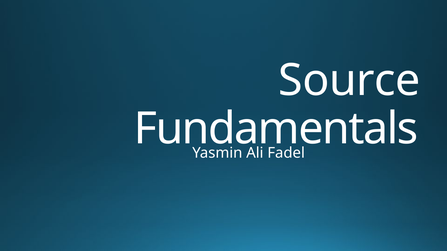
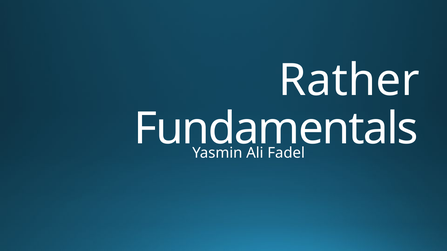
Source: Source -> Rather
